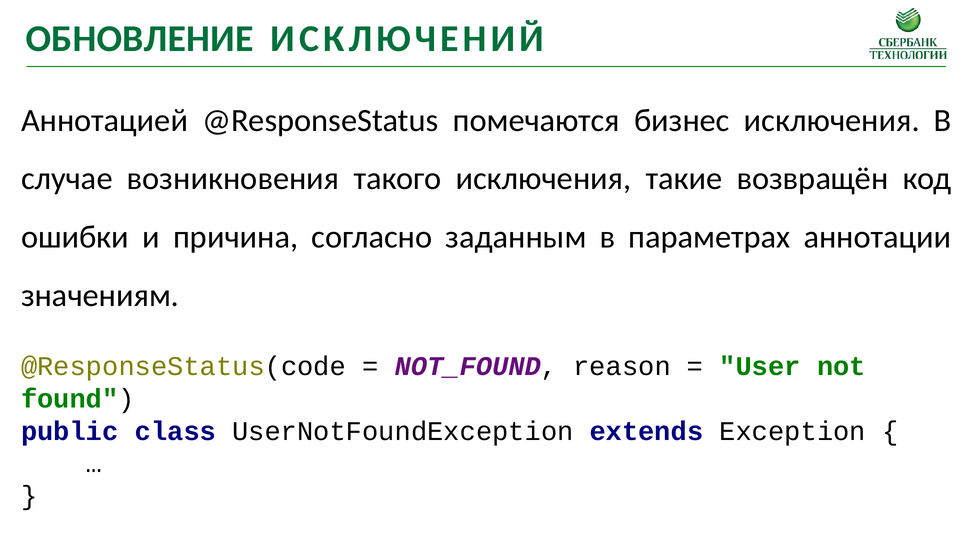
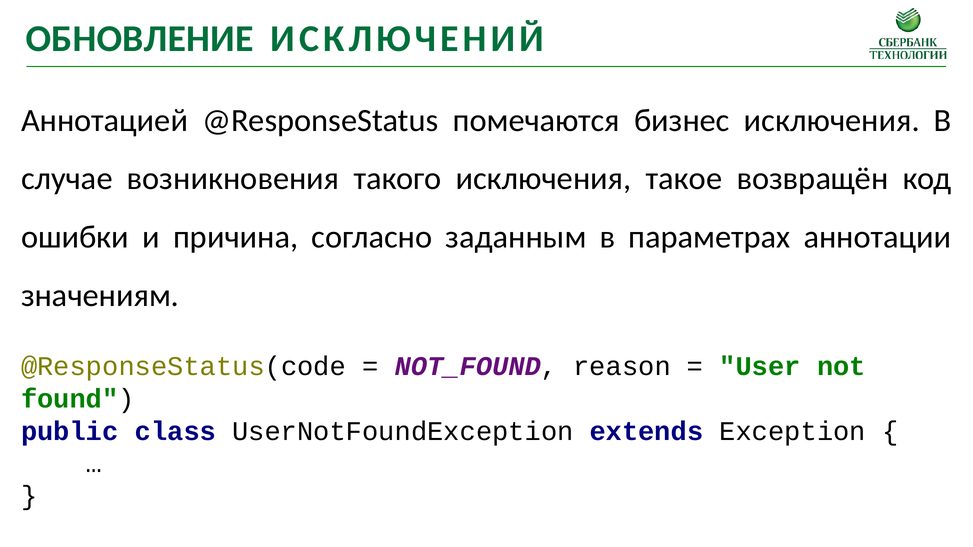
такие: такие -> такое
